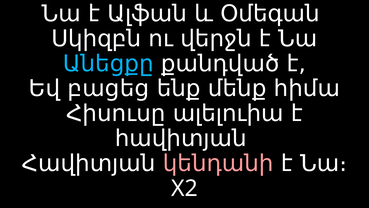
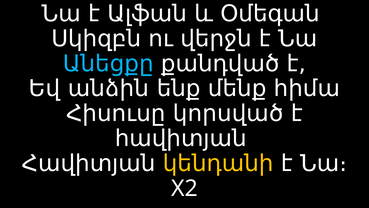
բացեց: բացեց -> անձին
ալելուիա: ալելուիա -> կորսված
կենդանի colour: pink -> yellow
